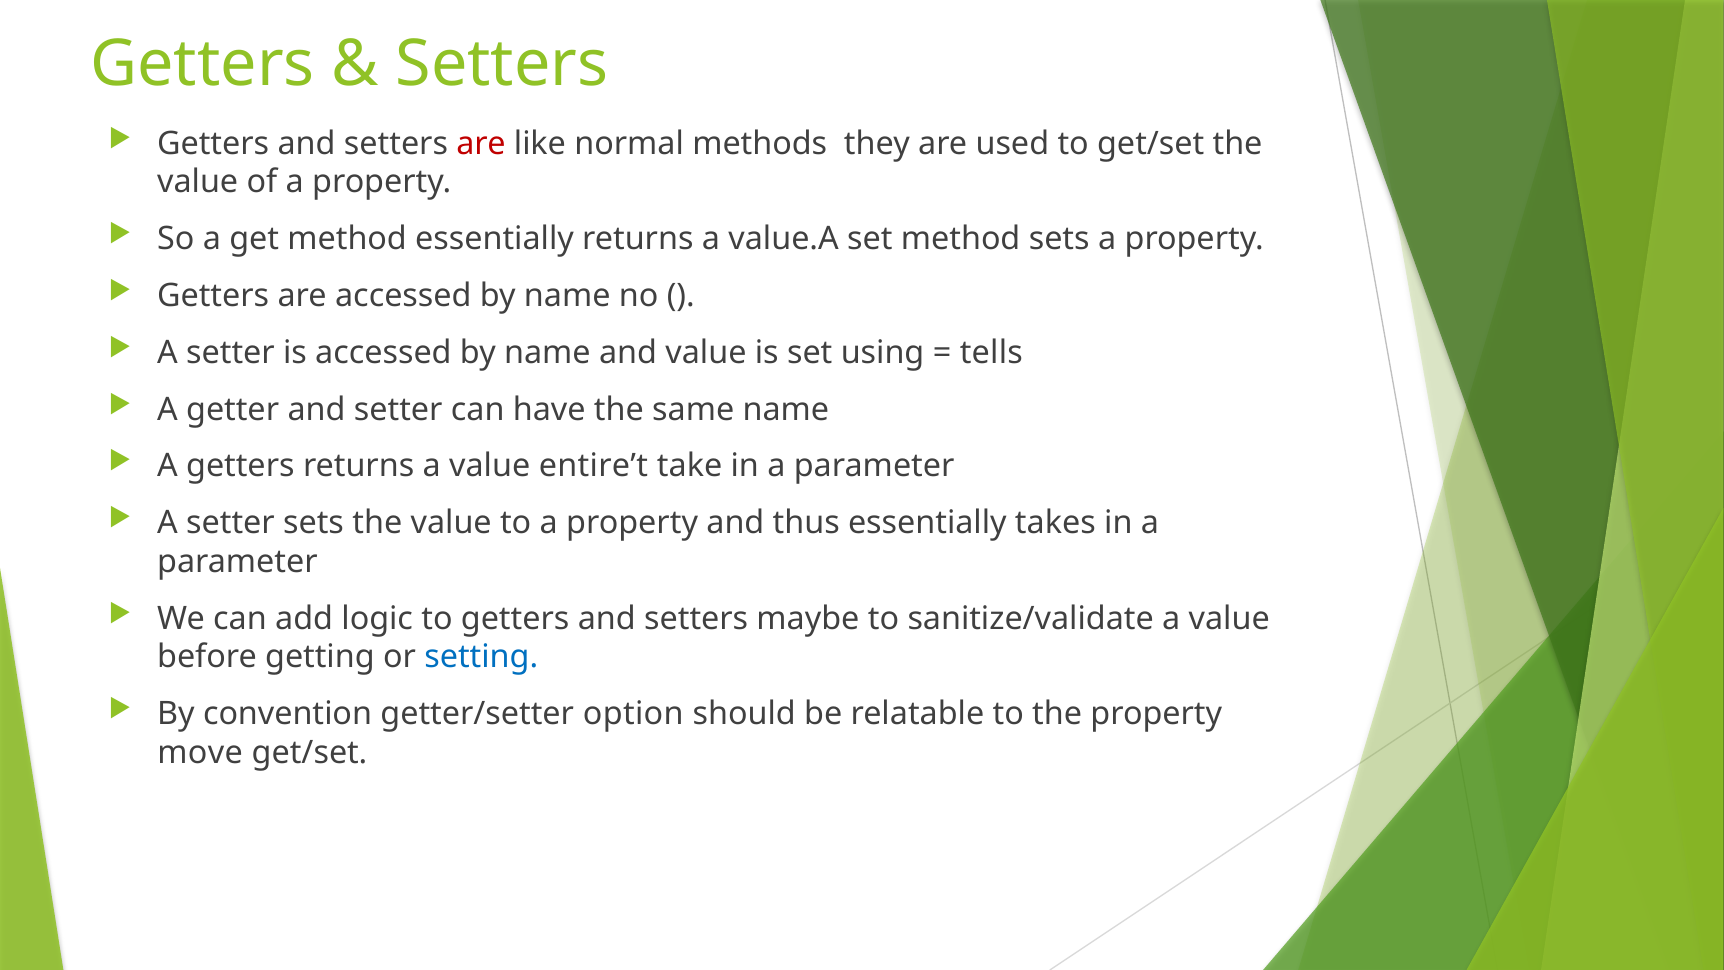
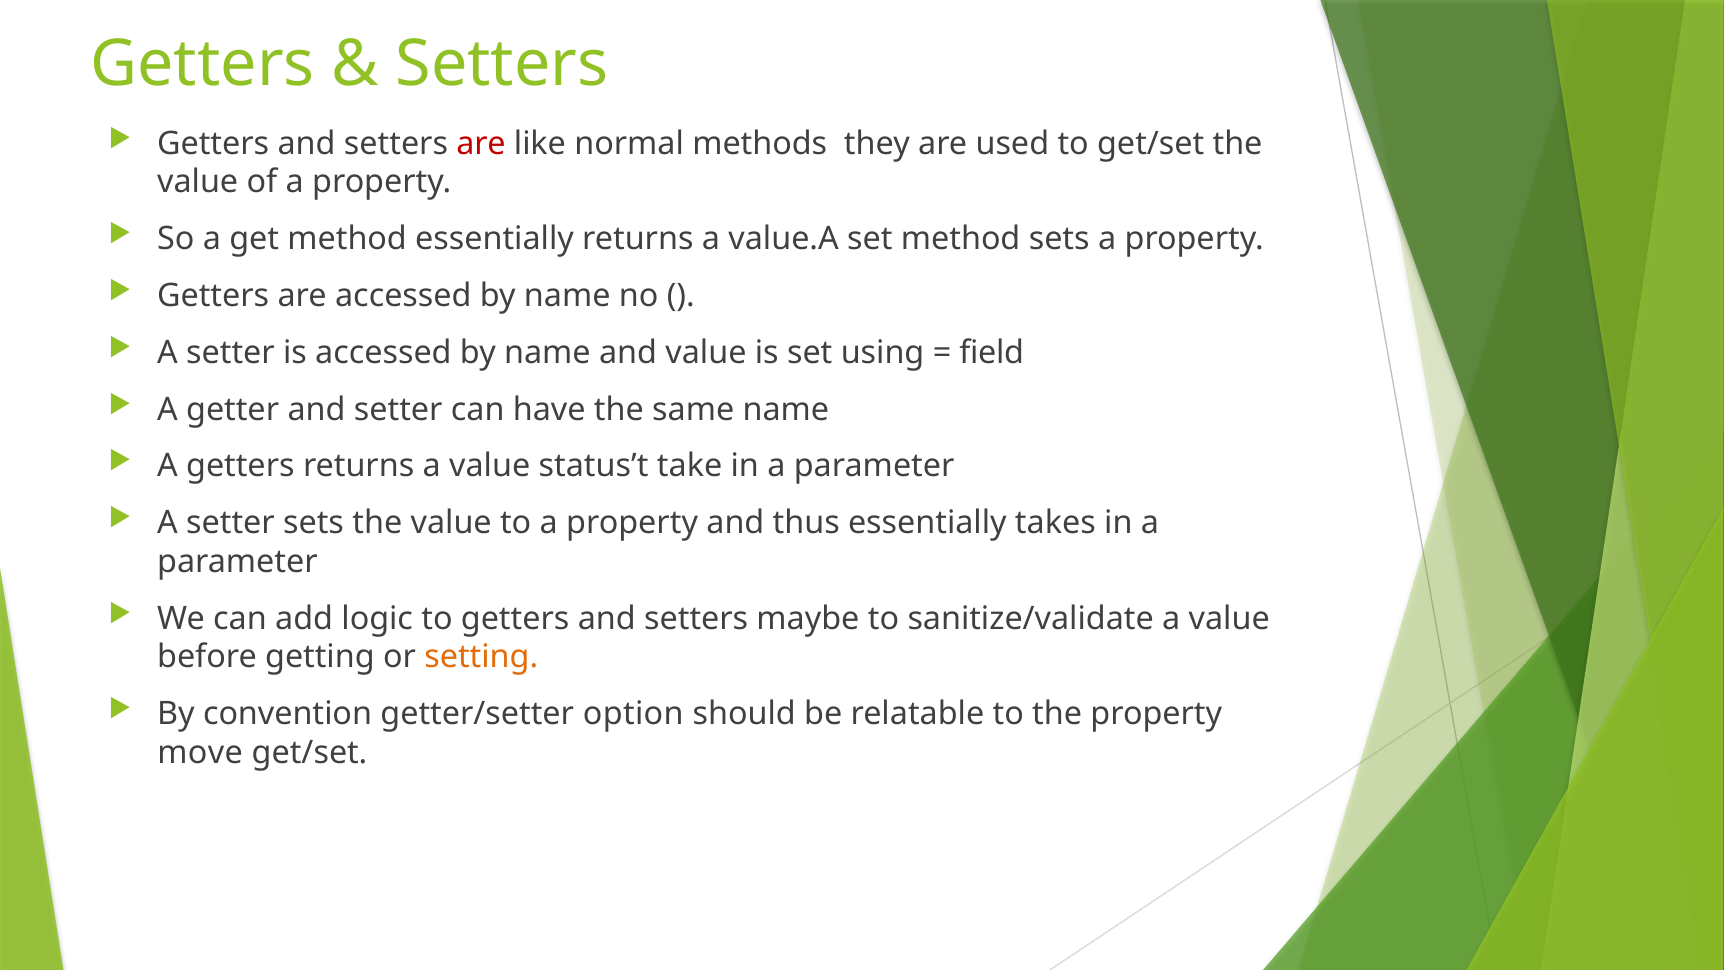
tells: tells -> field
entire’t: entire’t -> status’t
setting colour: blue -> orange
